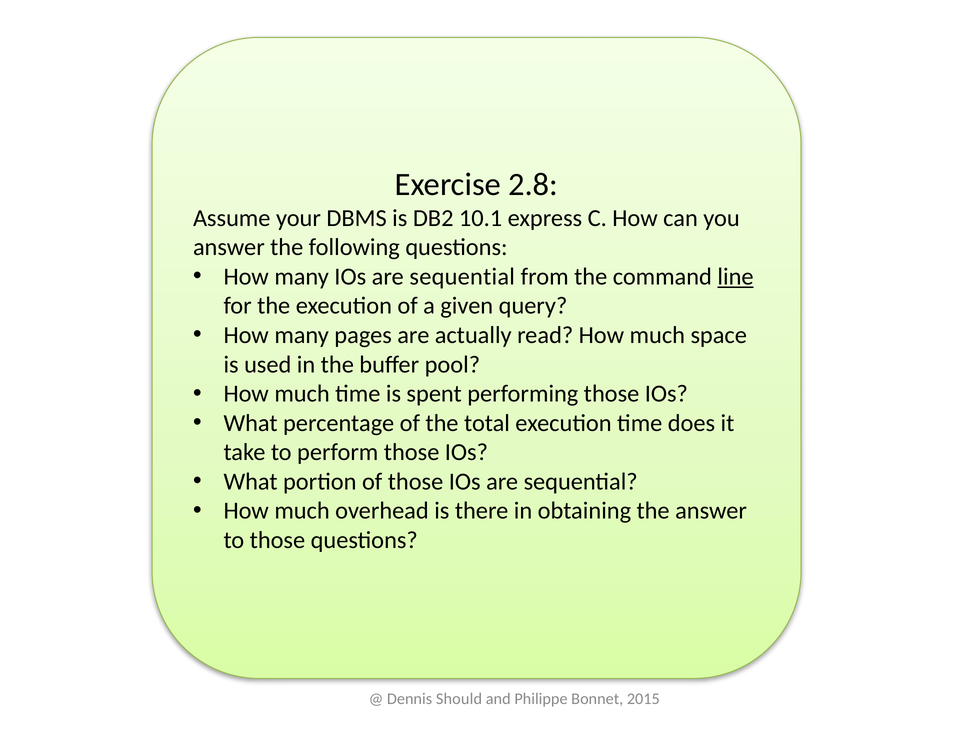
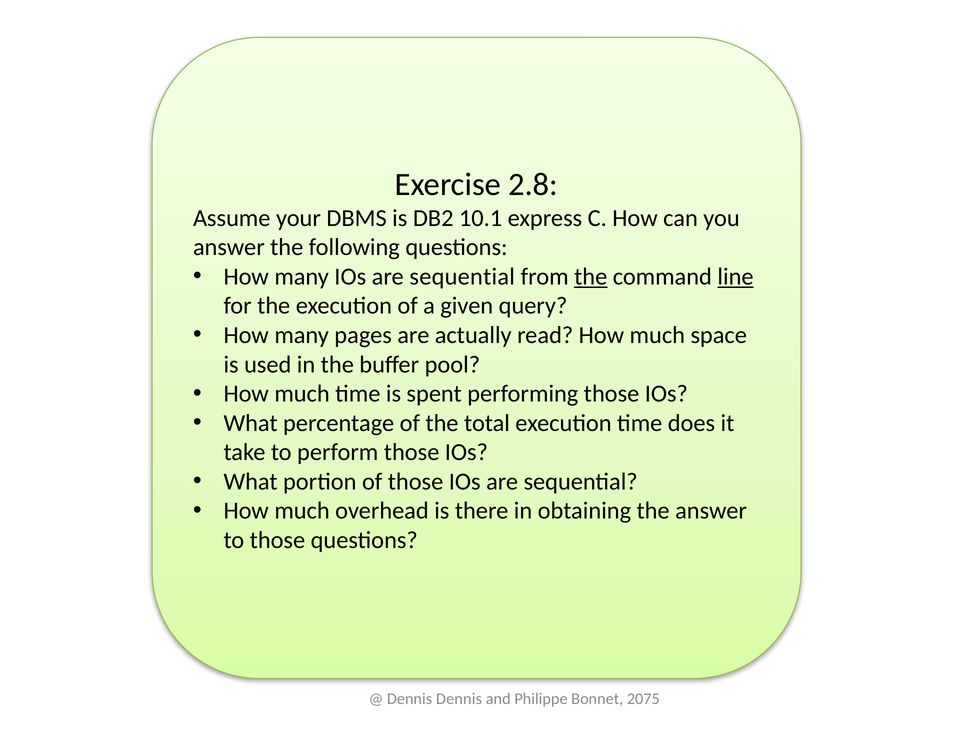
the at (591, 277) underline: none -> present
Dennis Should: Should -> Dennis
2015: 2015 -> 2075
